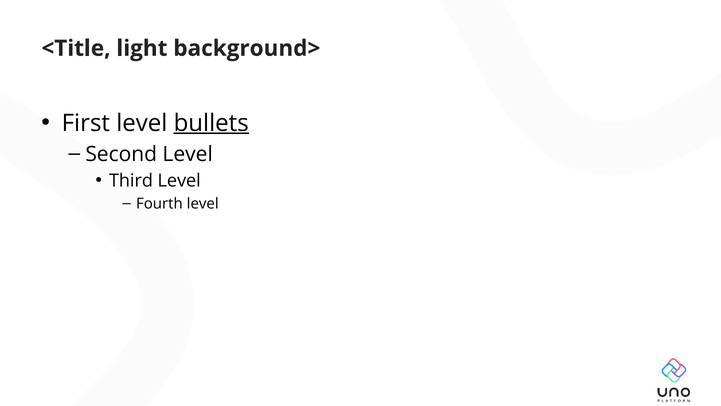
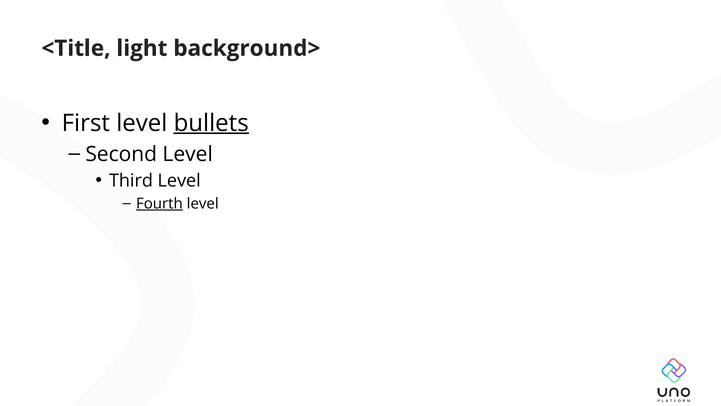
Fourth underline: none -> present
